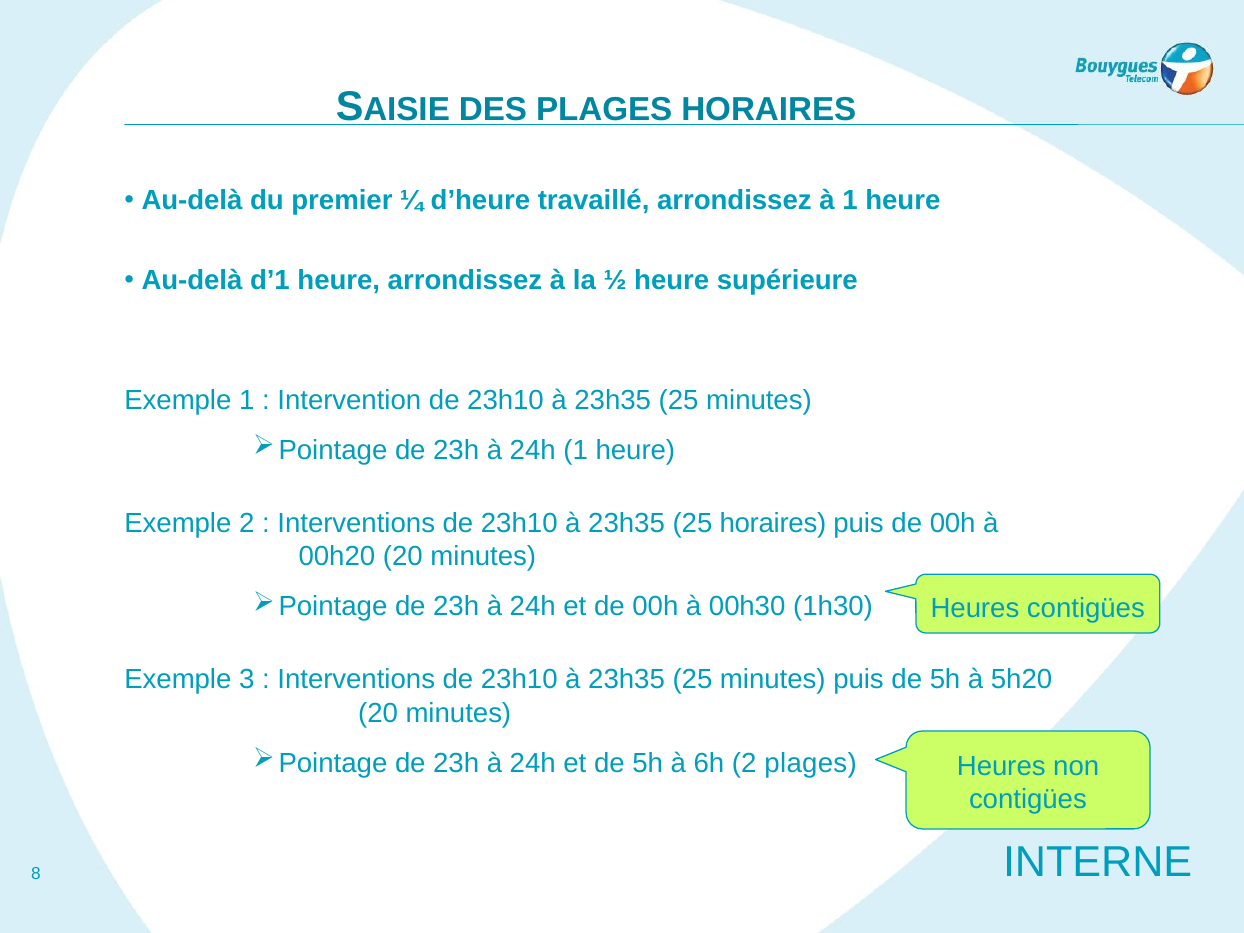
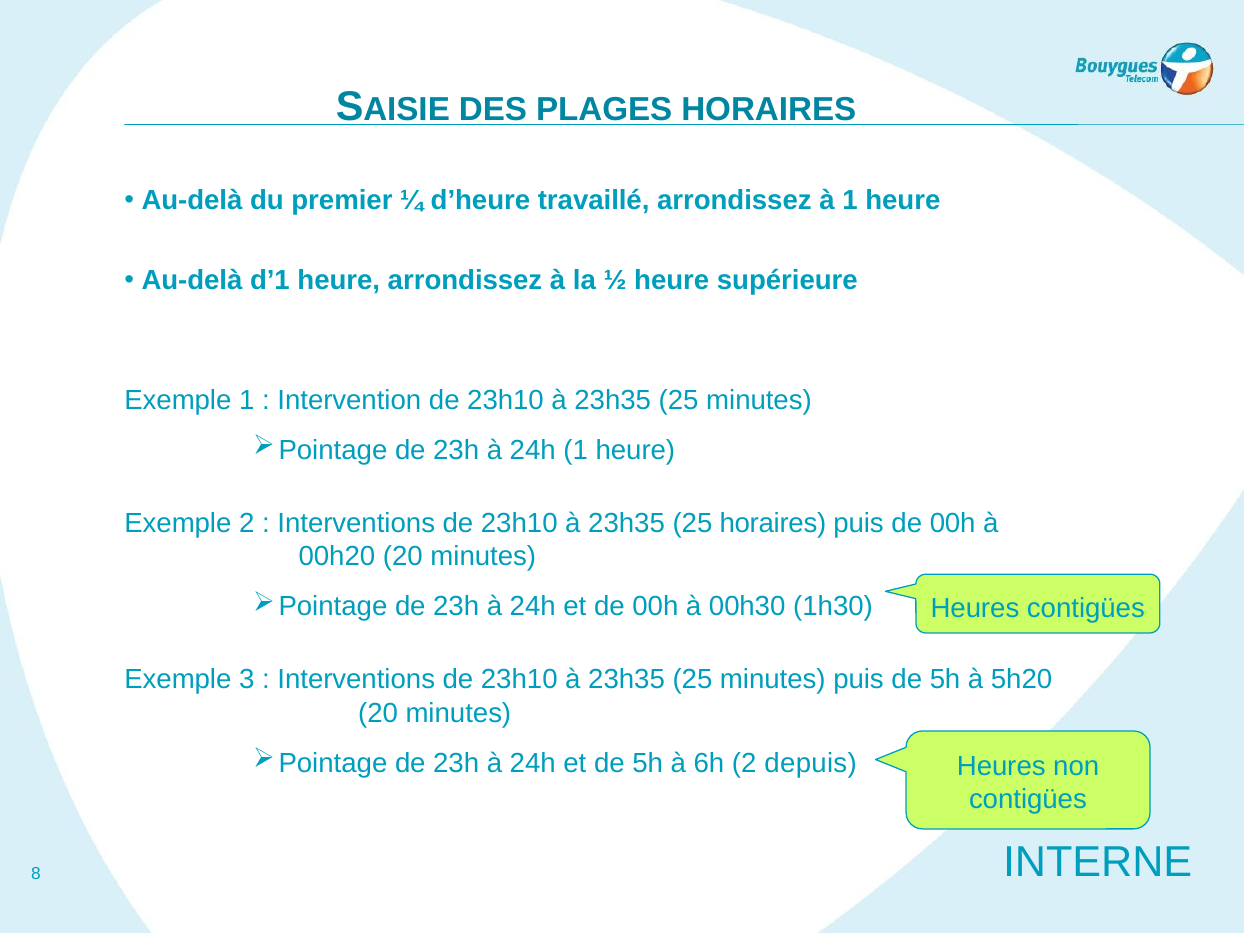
2 plages: plages -> depuis
